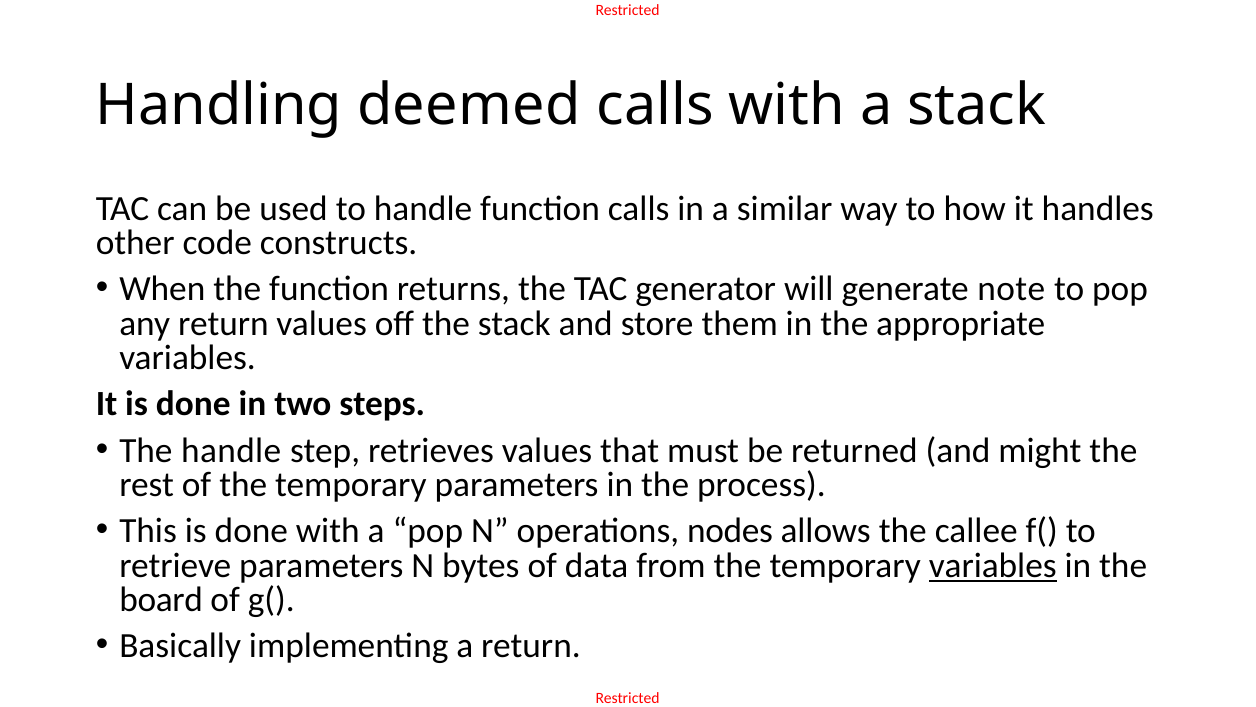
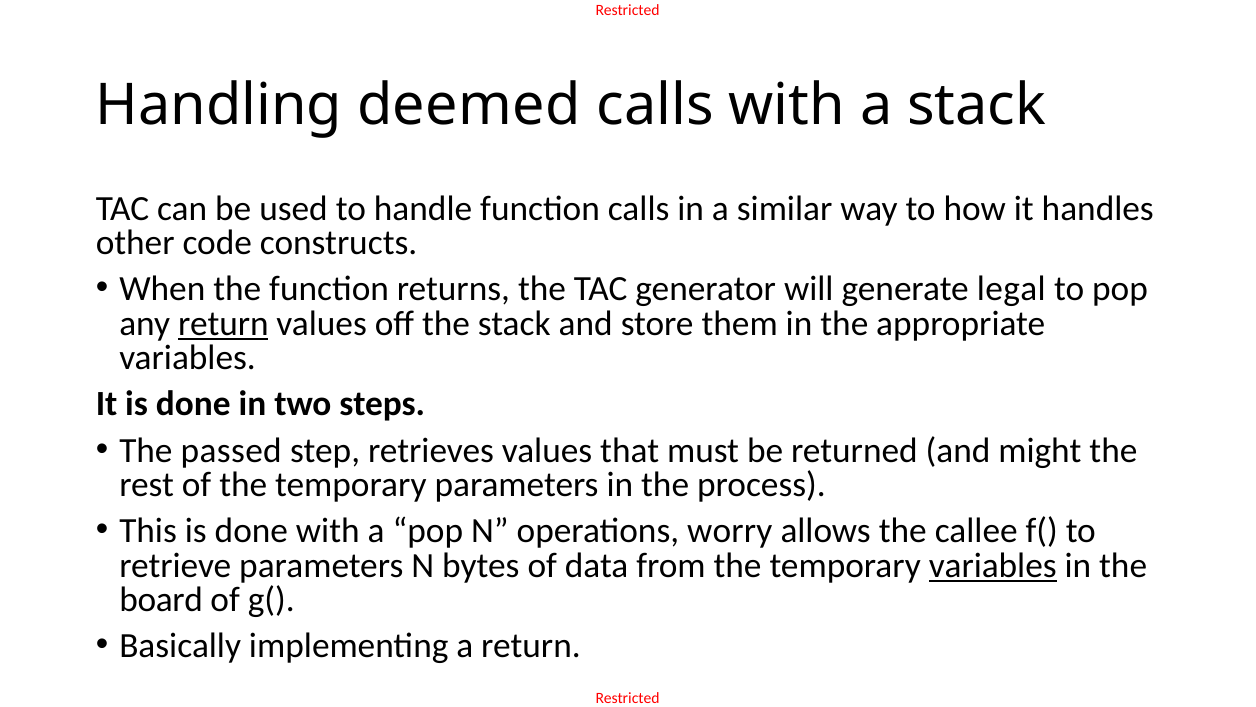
note: note -> legal
return at (223, 323) underline: none -> present
The handle: handle -> passed
nodes: nodes -> worry
